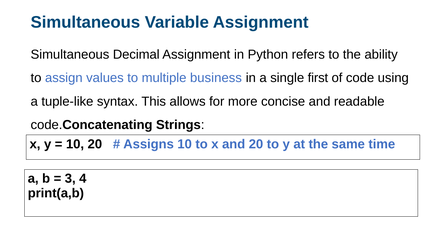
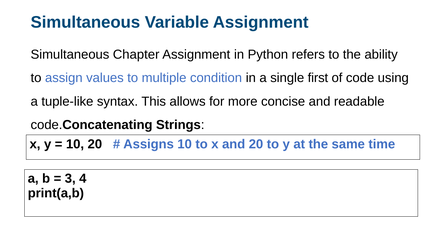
Decimal: Decimal -> Chapter
business: business -> condition
